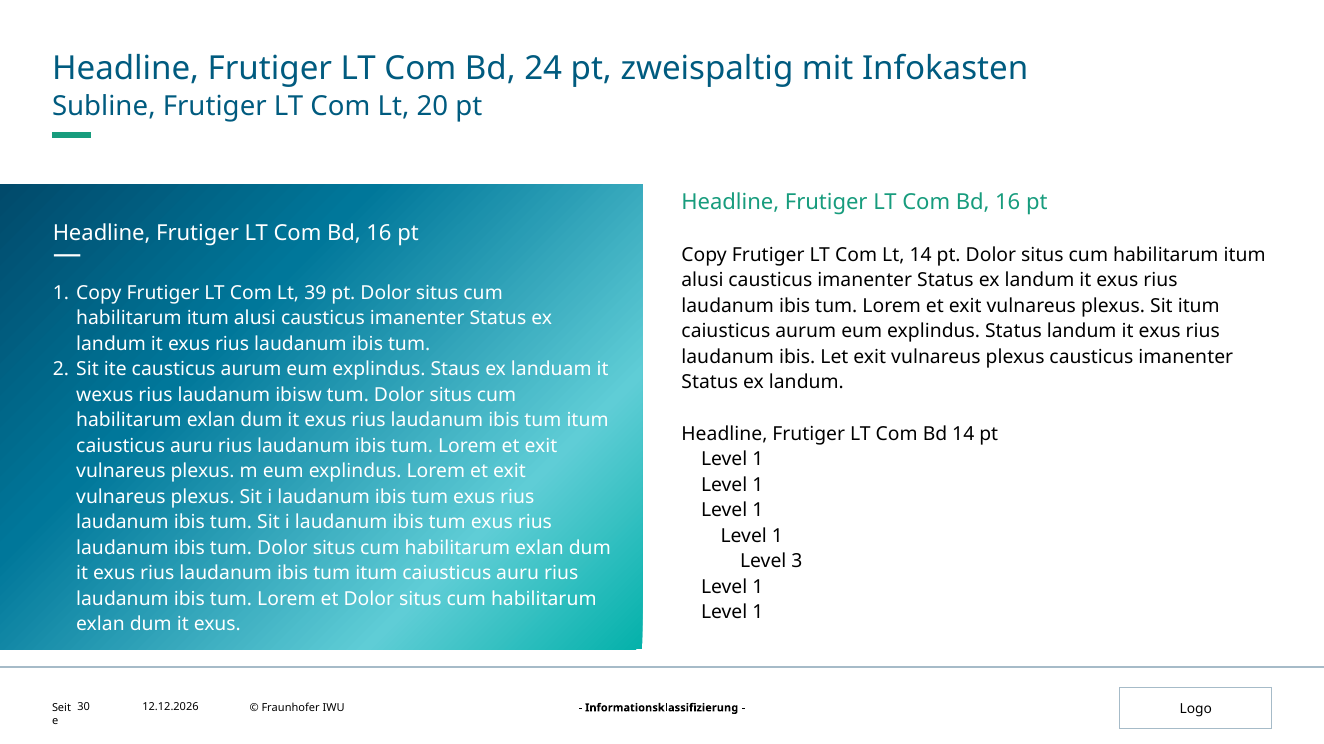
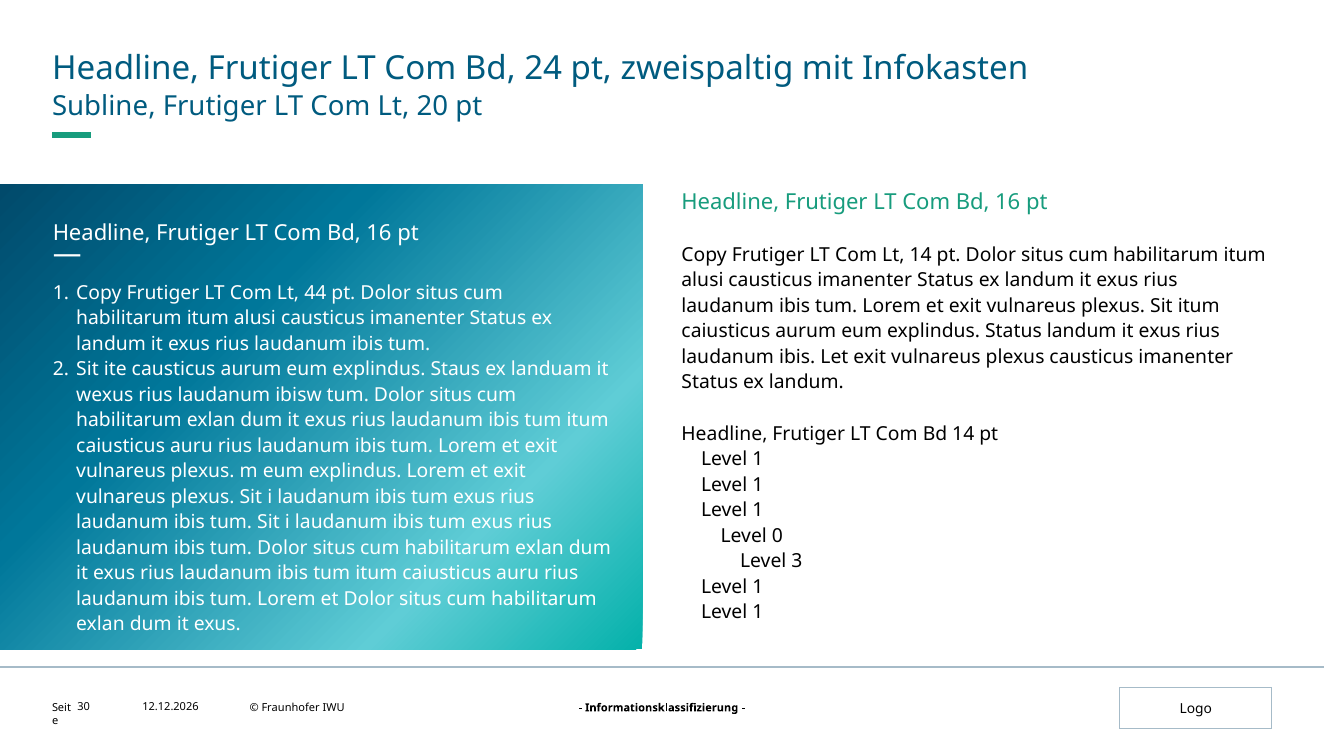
39: 39 -> 44
1 at (777, 536): 1 -> 0
